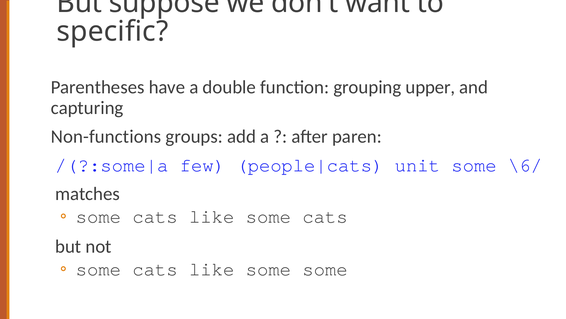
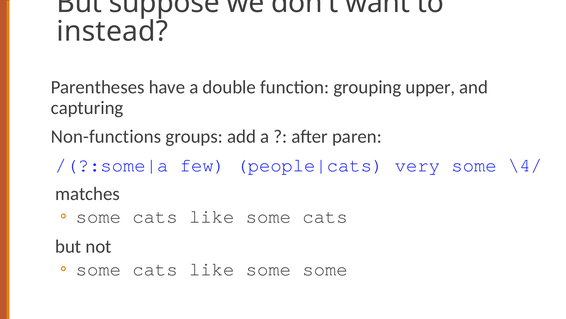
specific: specific -> instead
unit: unit -> very
\6/: \6/ -> \4/
